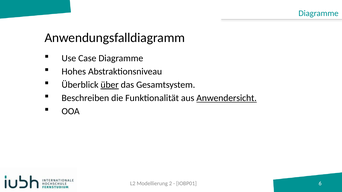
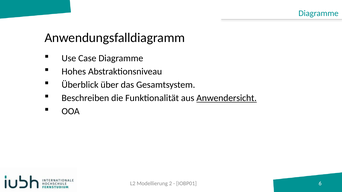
über underline: present -> none
